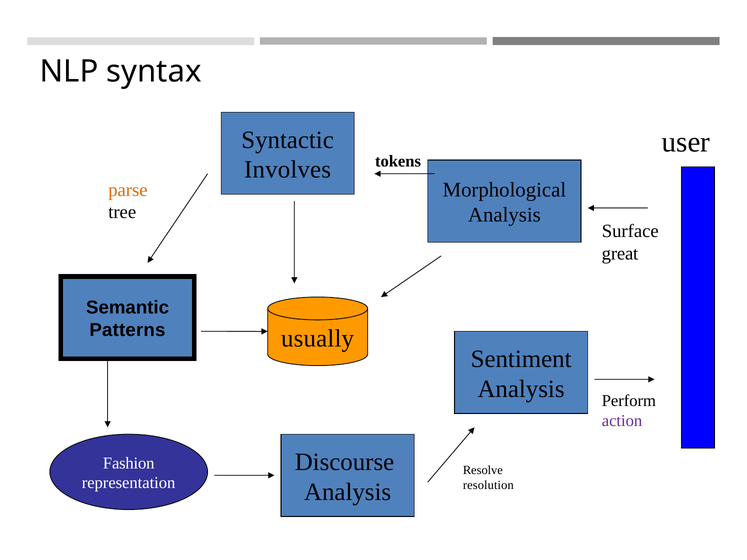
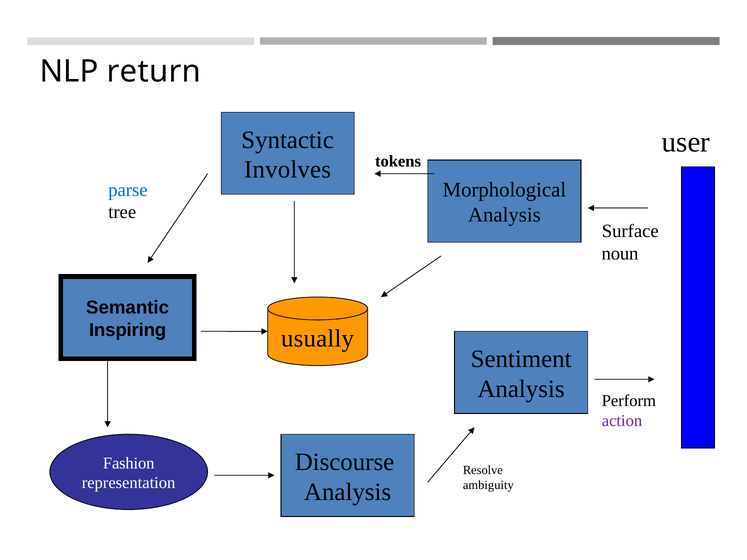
syntax: syntax -> return
parse colour: orange -> blue
great: great -> noun
Patterns: Patterns -> Inspiring
resolution: resolution -> ambiguity
